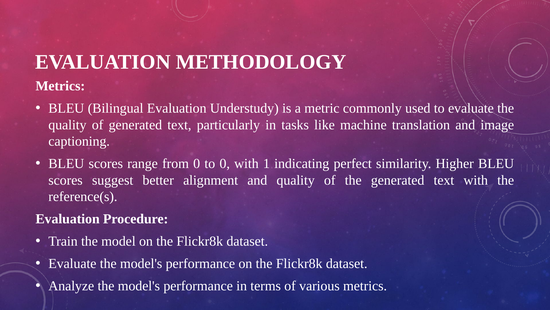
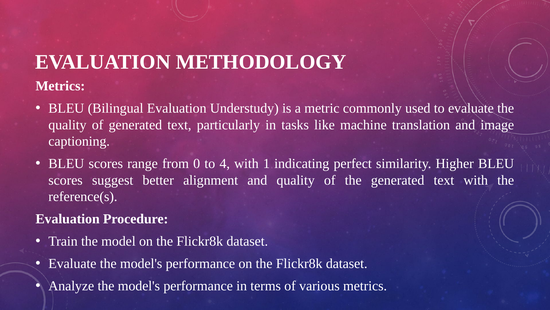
to 0: 0 -> 4
